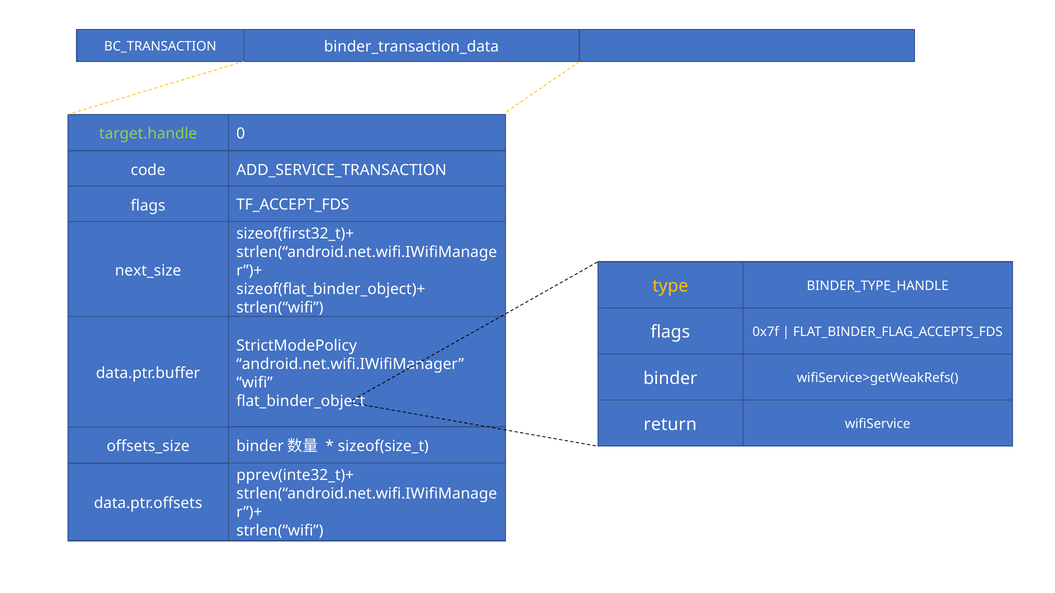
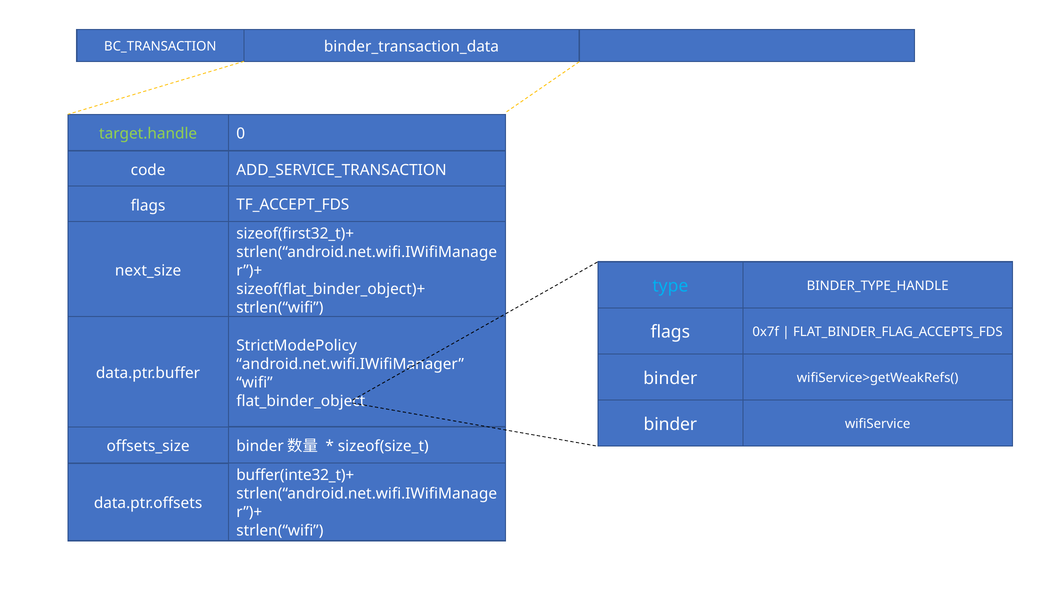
type colour: yellow -> light blue
return at (670, 425): return -> binder
pprev(inte32_t)+: pprev(inte32_t)+ -> buffer(inte32_t)+
